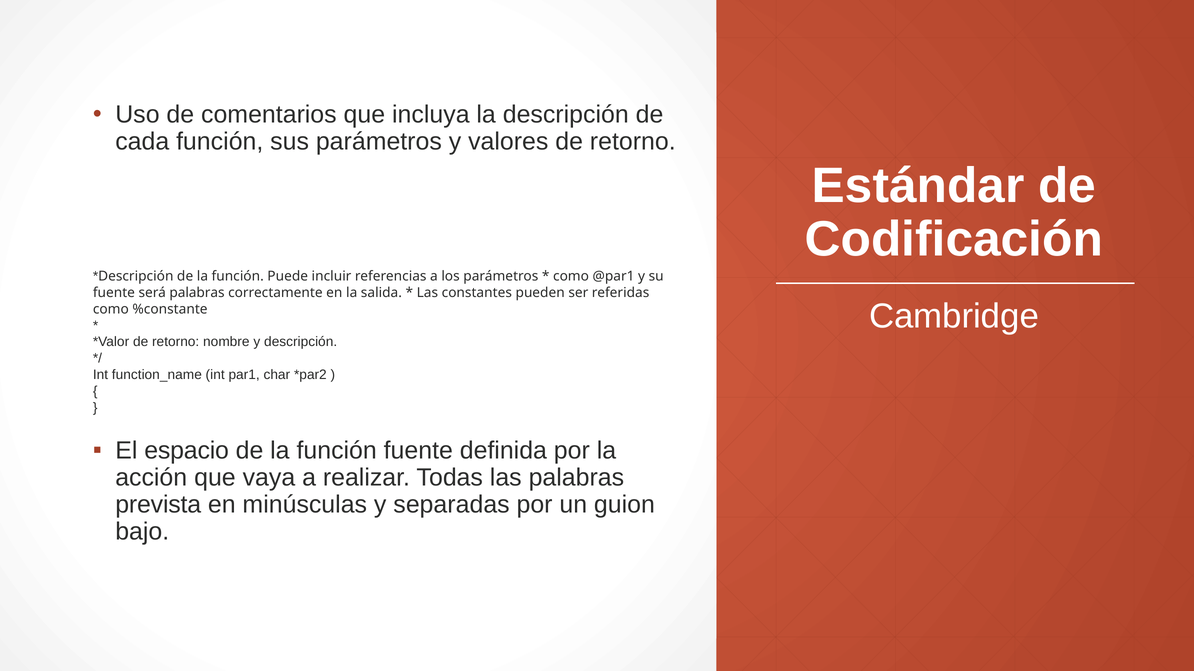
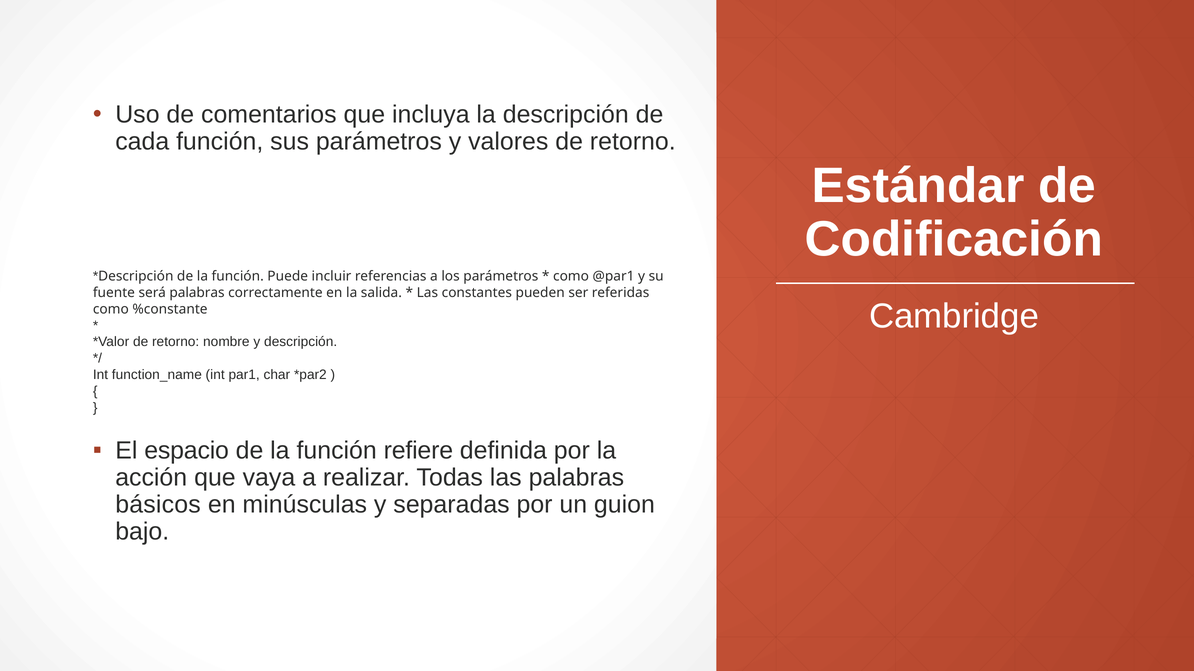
función fuente: fuente -> refiere
prevista: prevista -> básicos
